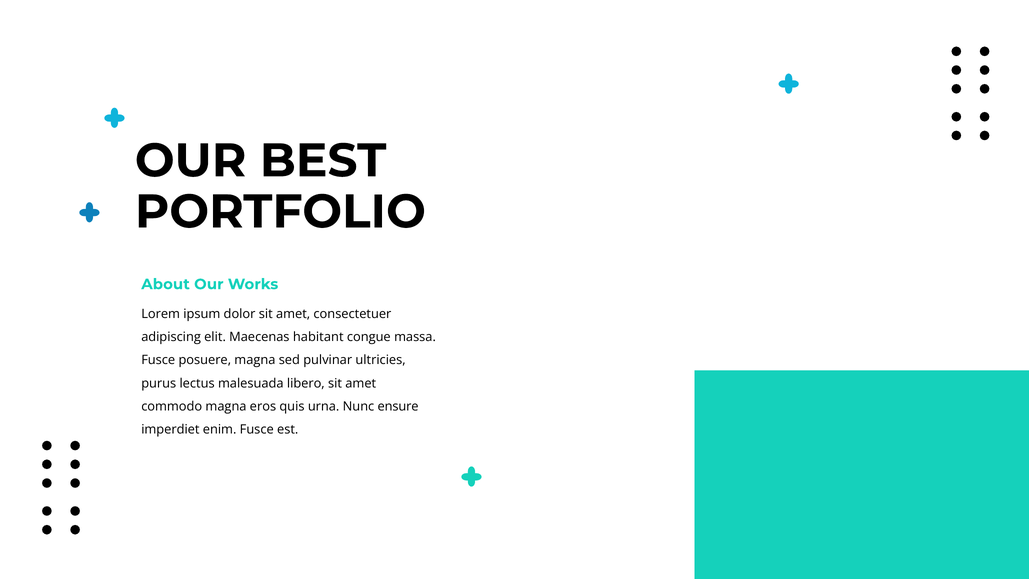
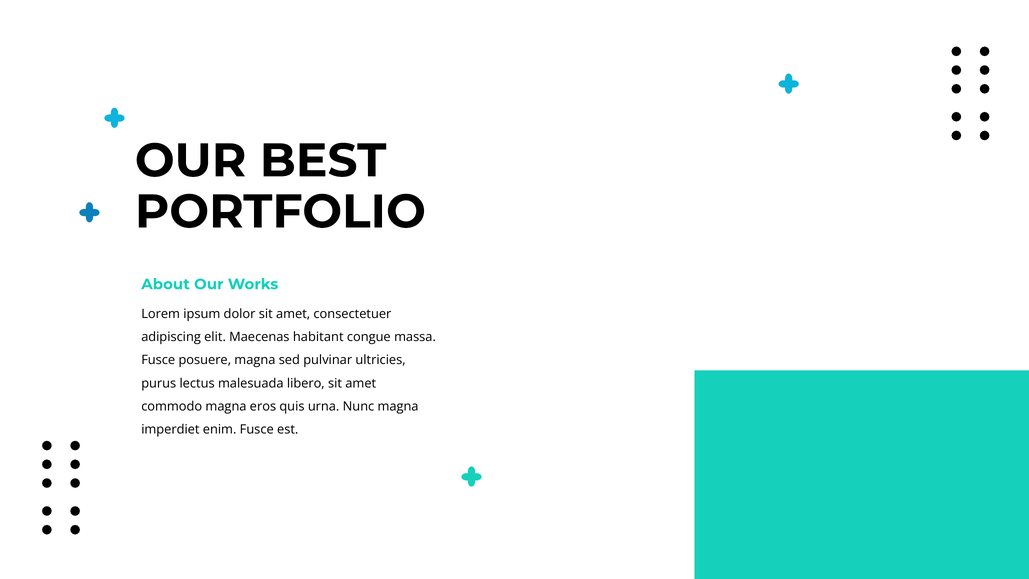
Nunc ensure: ensure -> magna
